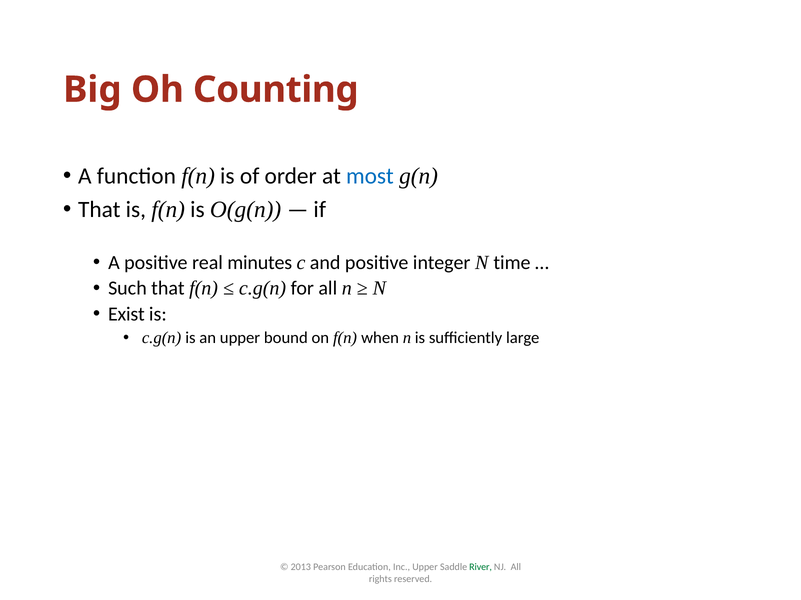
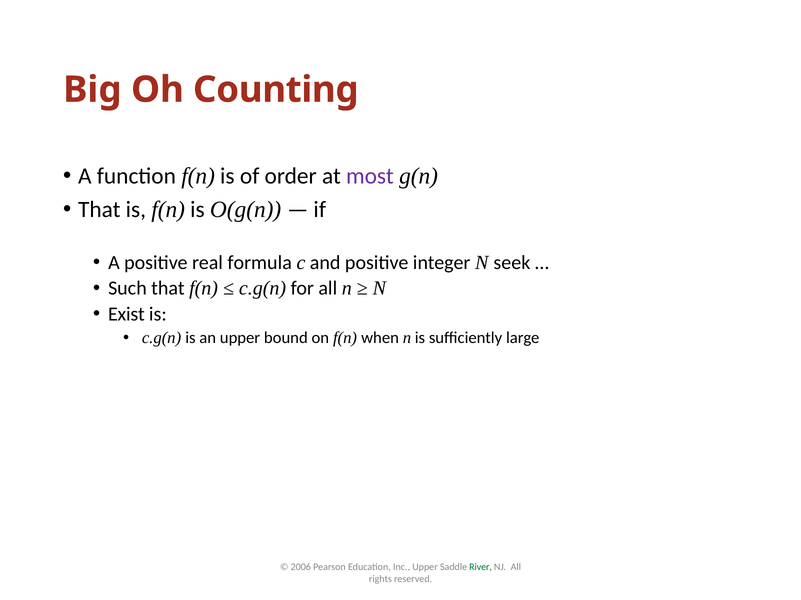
most colour: blue -> purple
minutes: minutes -> formula
time: time -> seek
2013: 2013 -> 2006
